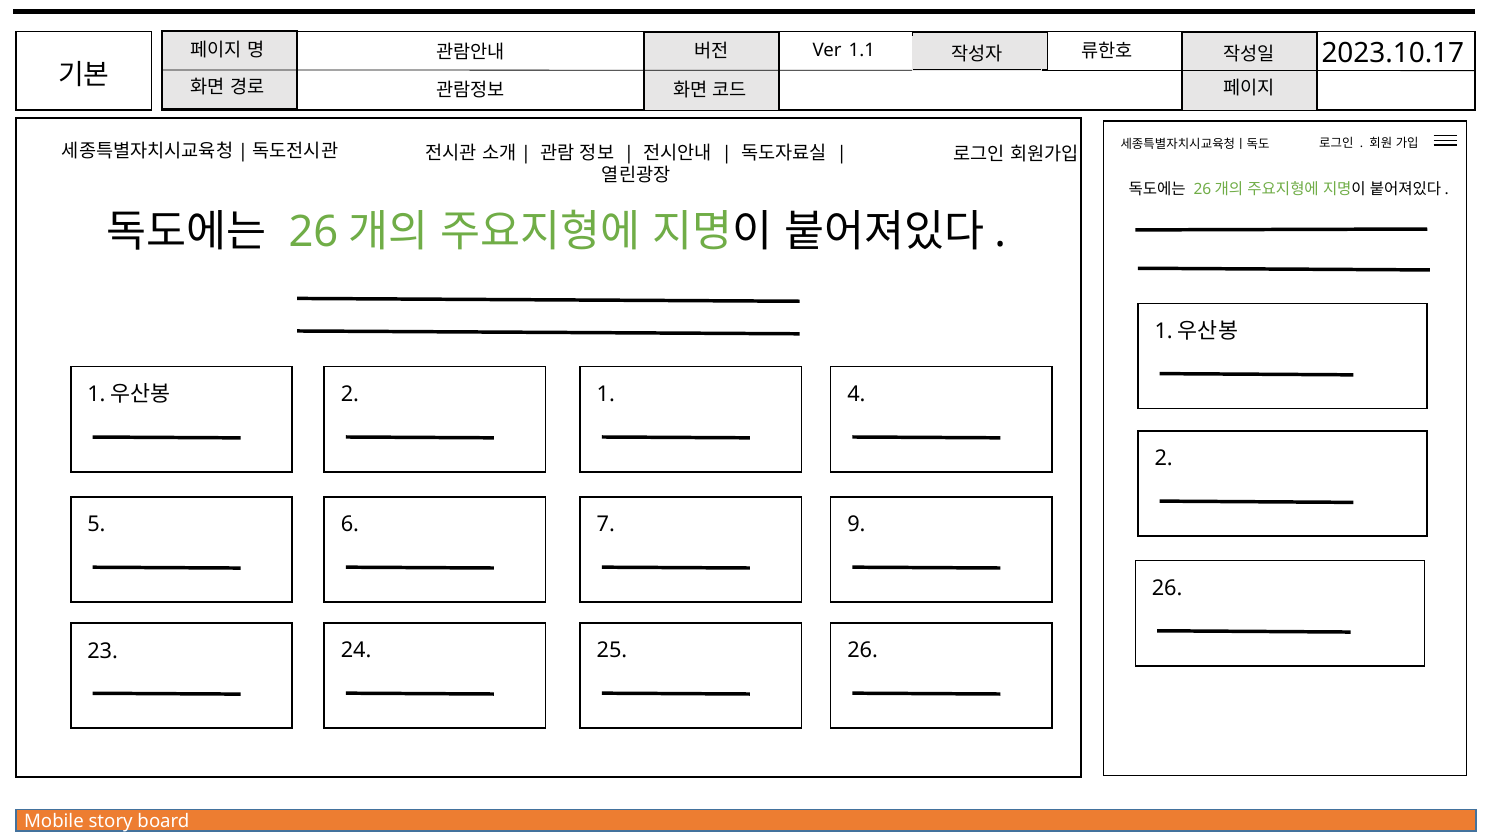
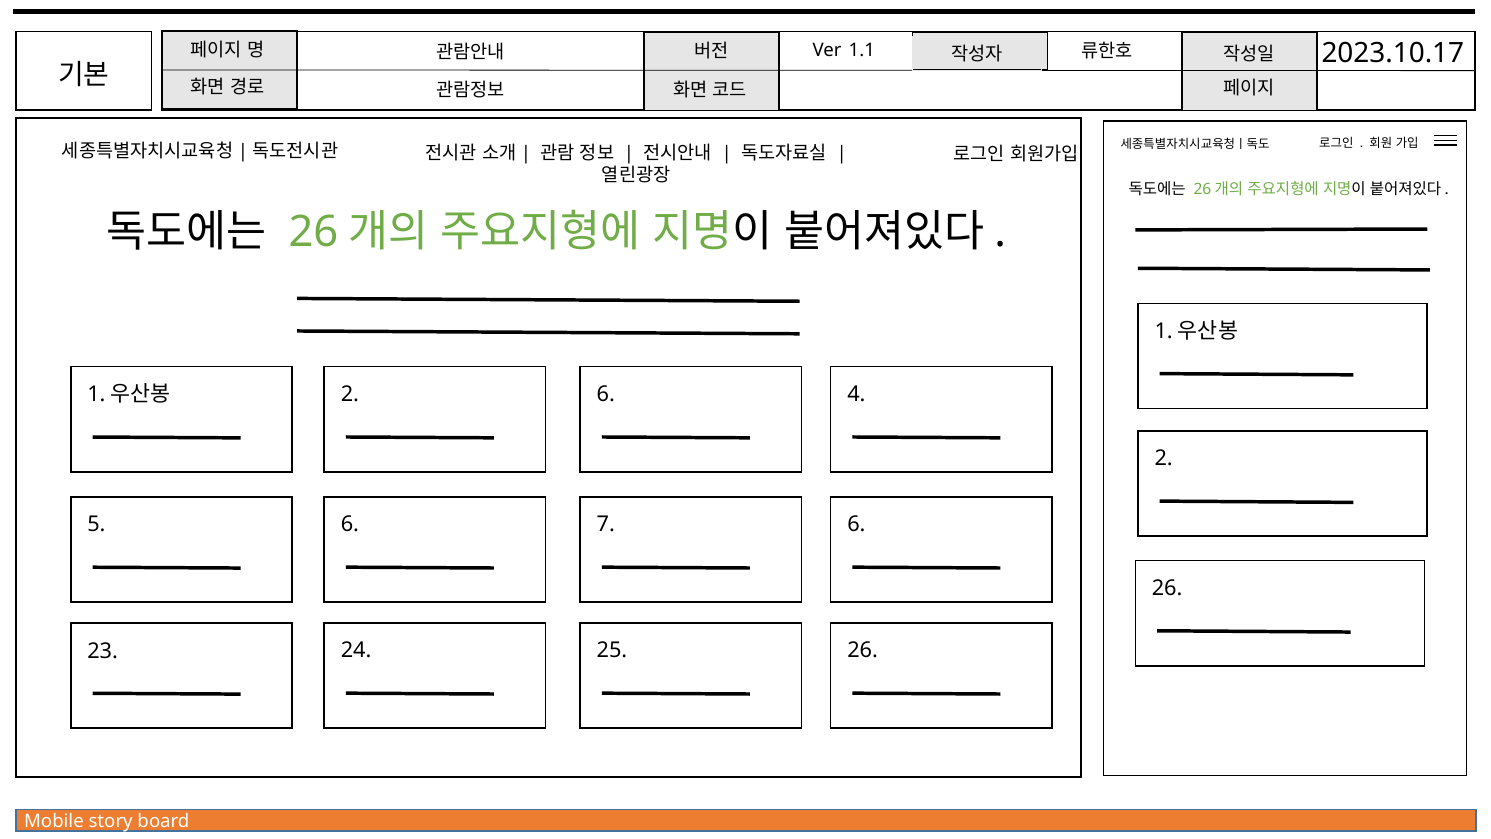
2 1: 1 -> 6
7 9: 9 -> 6
